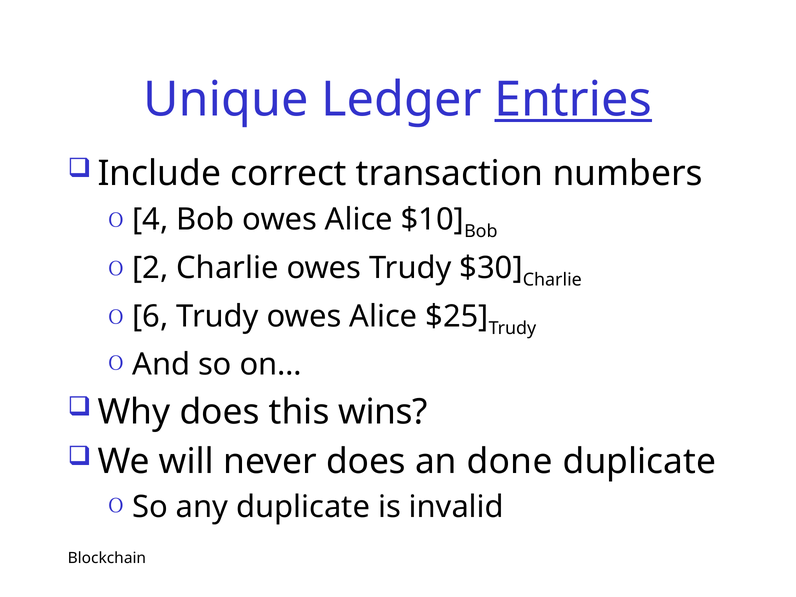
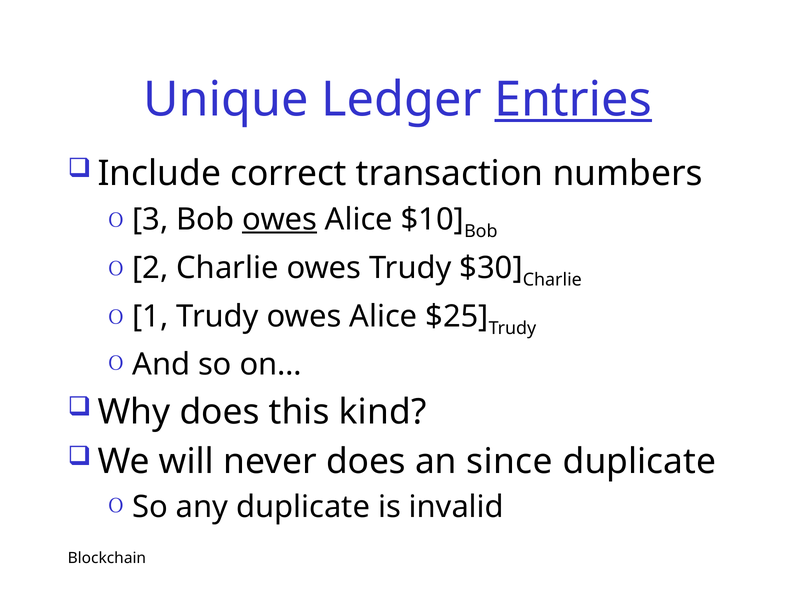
4: 4 -> 3
owes at (280, 219) underline: none -> present
6: 6 -> 1
wins: wins -> kind
done: done -> since
